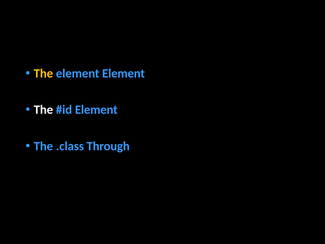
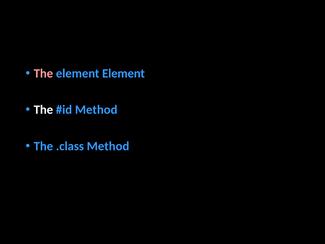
The at (43, 73) colour: yellow -> pink
Element at (96, 110): Element -> Method
.class Through: Through -> Method
